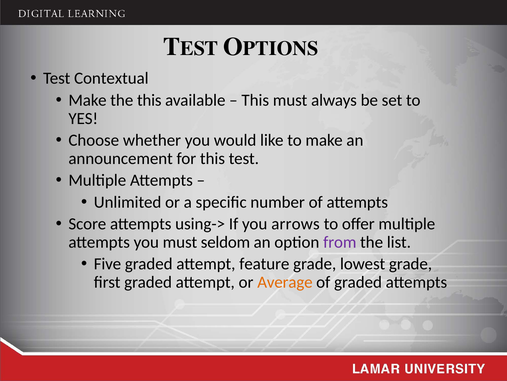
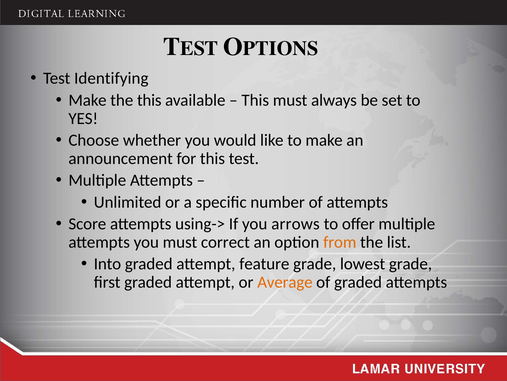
Contextual: Contextual -> Identifying
seldom: seldom -> correct
from colour: purple -> orange
Five: Five -> Into
